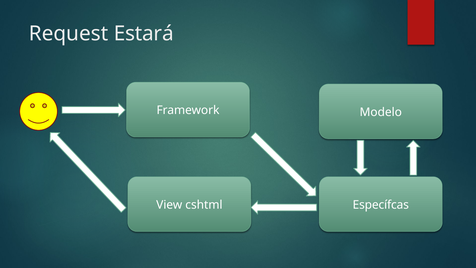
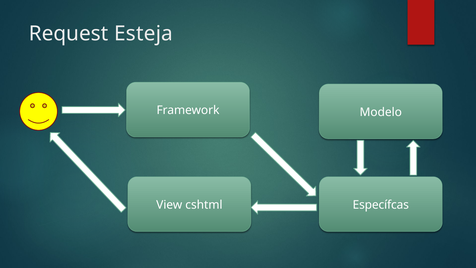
Estará: Estará -> Esteja
